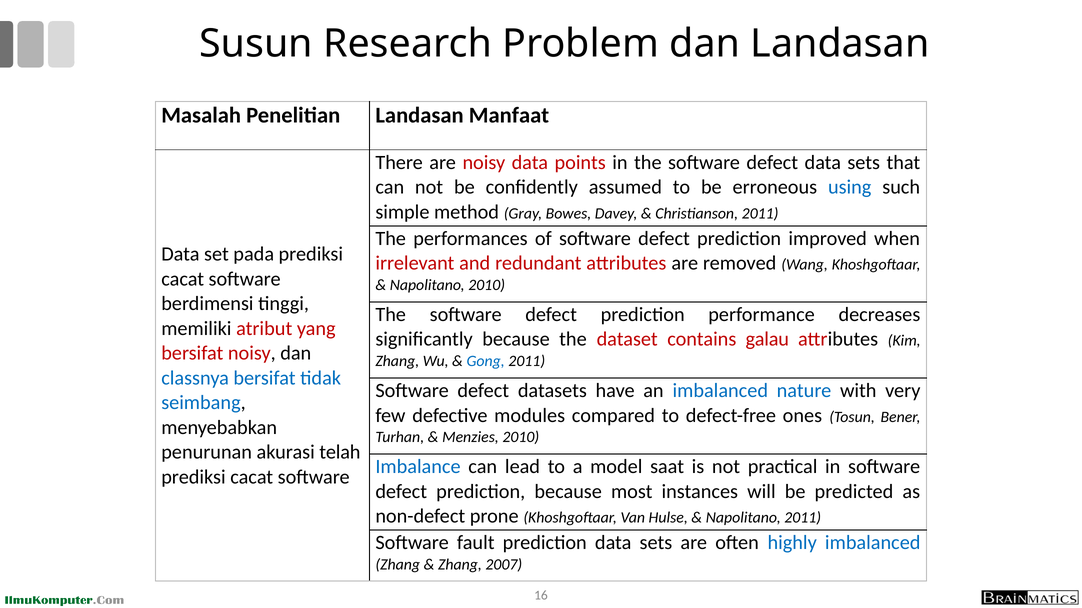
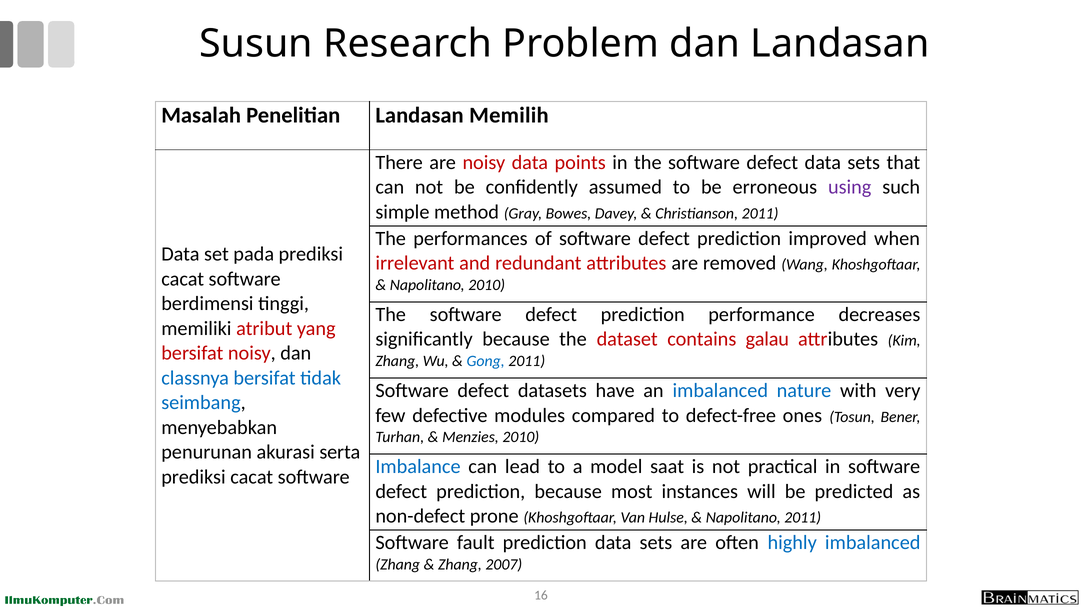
Manfaat: Manfaat -> Memilih
using colour: blue -> purple
telah: telah -> serta
